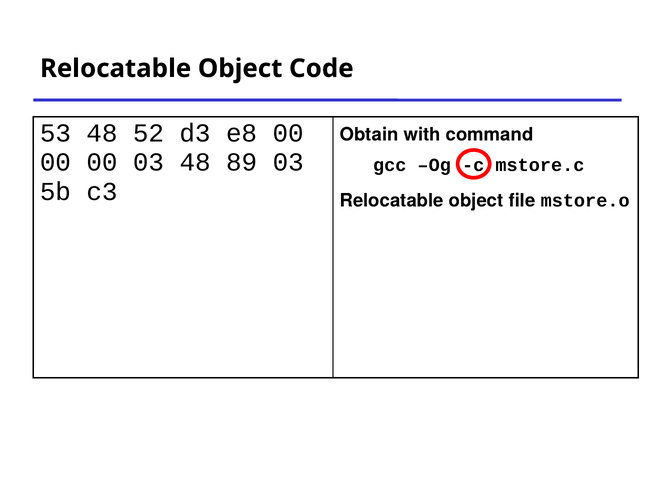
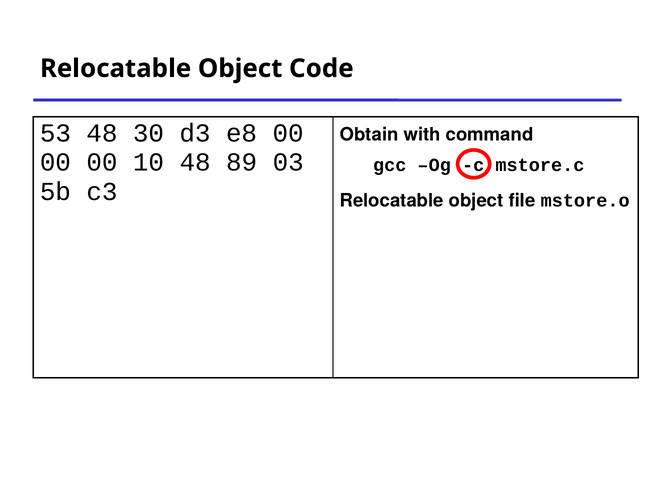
52: 52 -> 30
00 03: 03 -> 10
